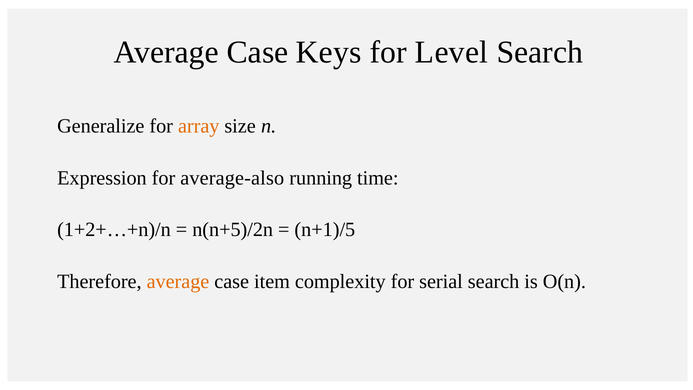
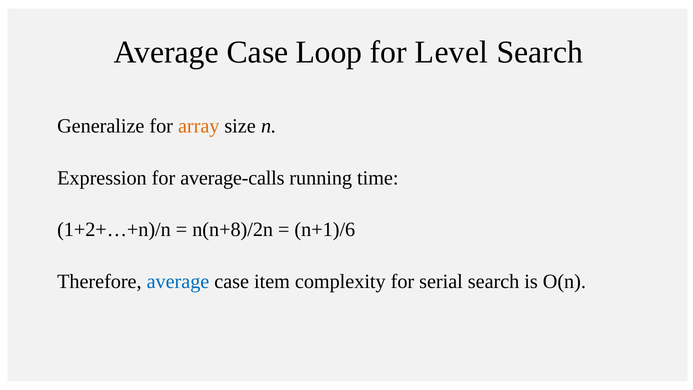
Keys: Keys -> Loop
average-also: average-also -> average-calls
n(n+5)/2n: n(n+5)/2n -> n(n+8)/2n
n+1)/5: n+1)/5 -> n+1)/6
average at (178, 281) colour: orange -> blue
